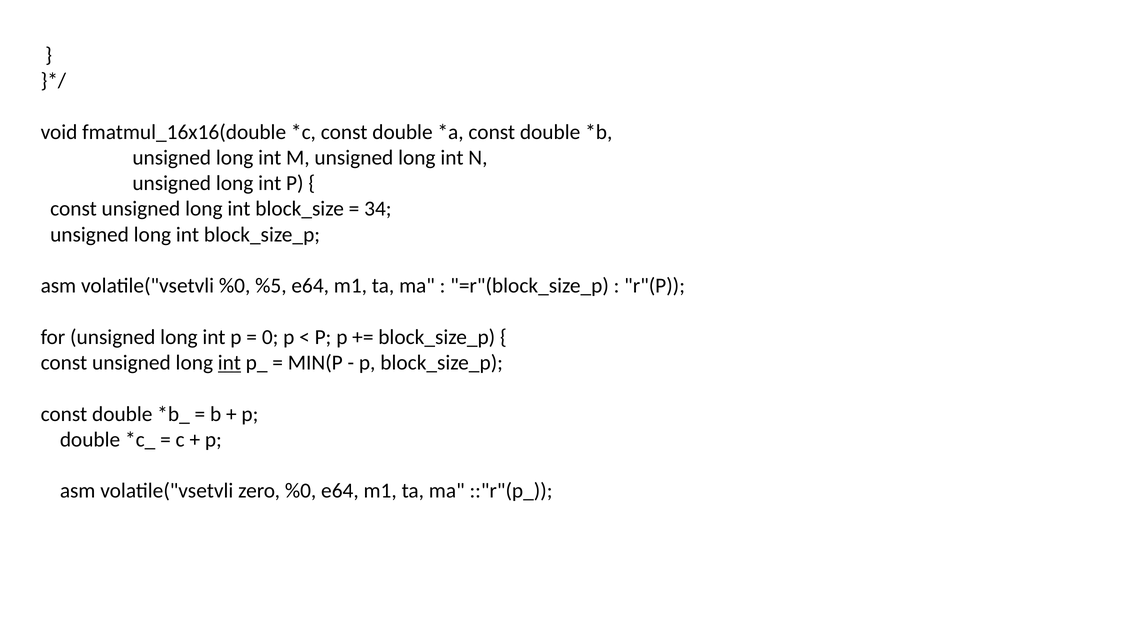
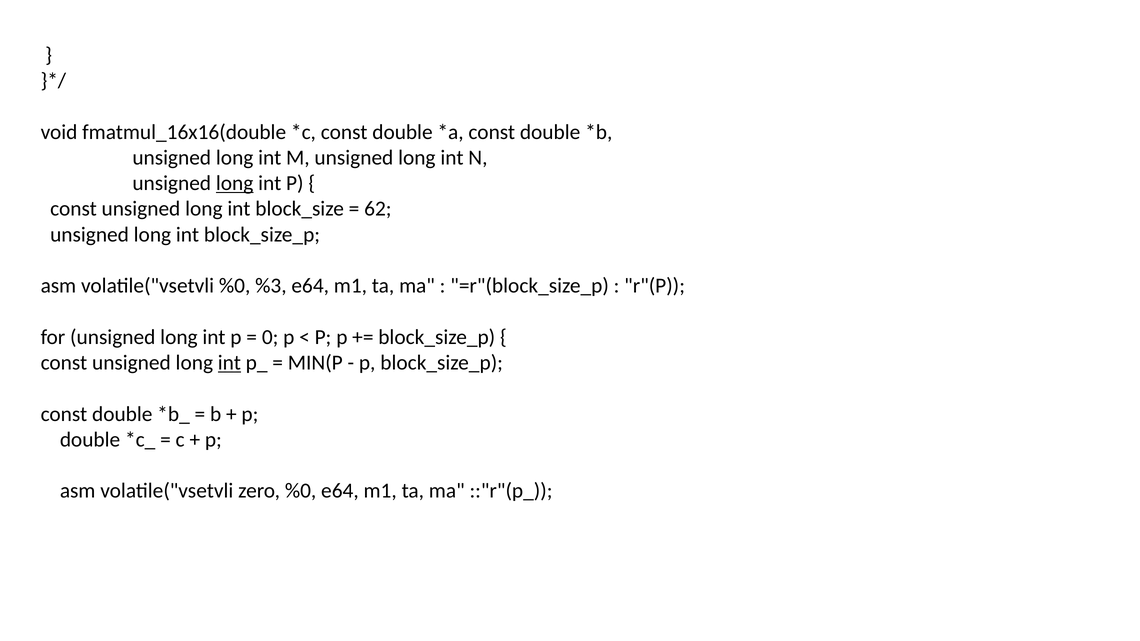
long at (235, 183) underline: none -> present
34: 34 -> 62
%5: %5 -> %3
